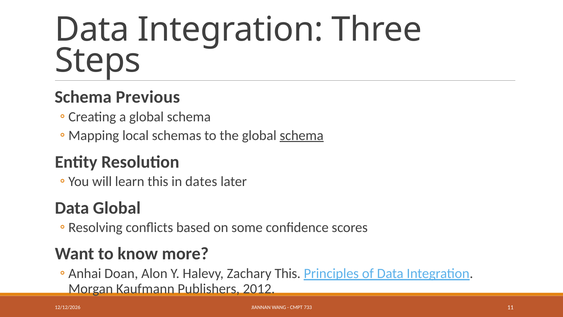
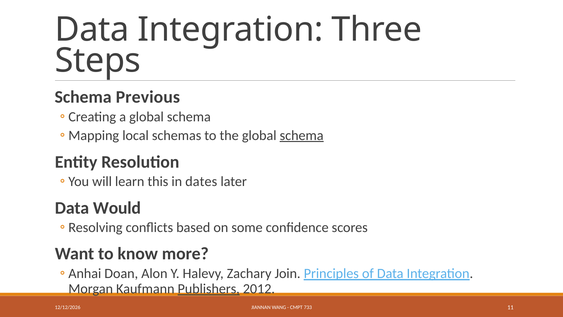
Data Global: Global -> Would
Zachary This: This -> Join
Publishers underline: none -> present
